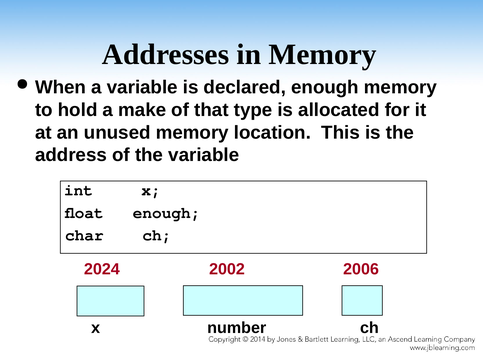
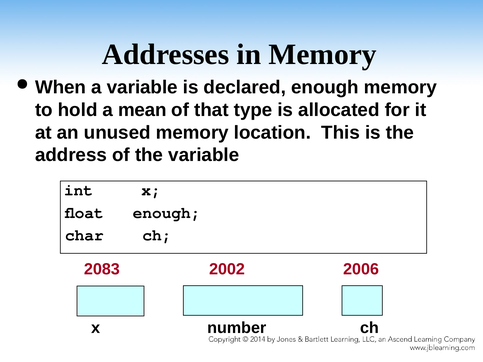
make: make -> mean
2024: 2024 -> 2083
